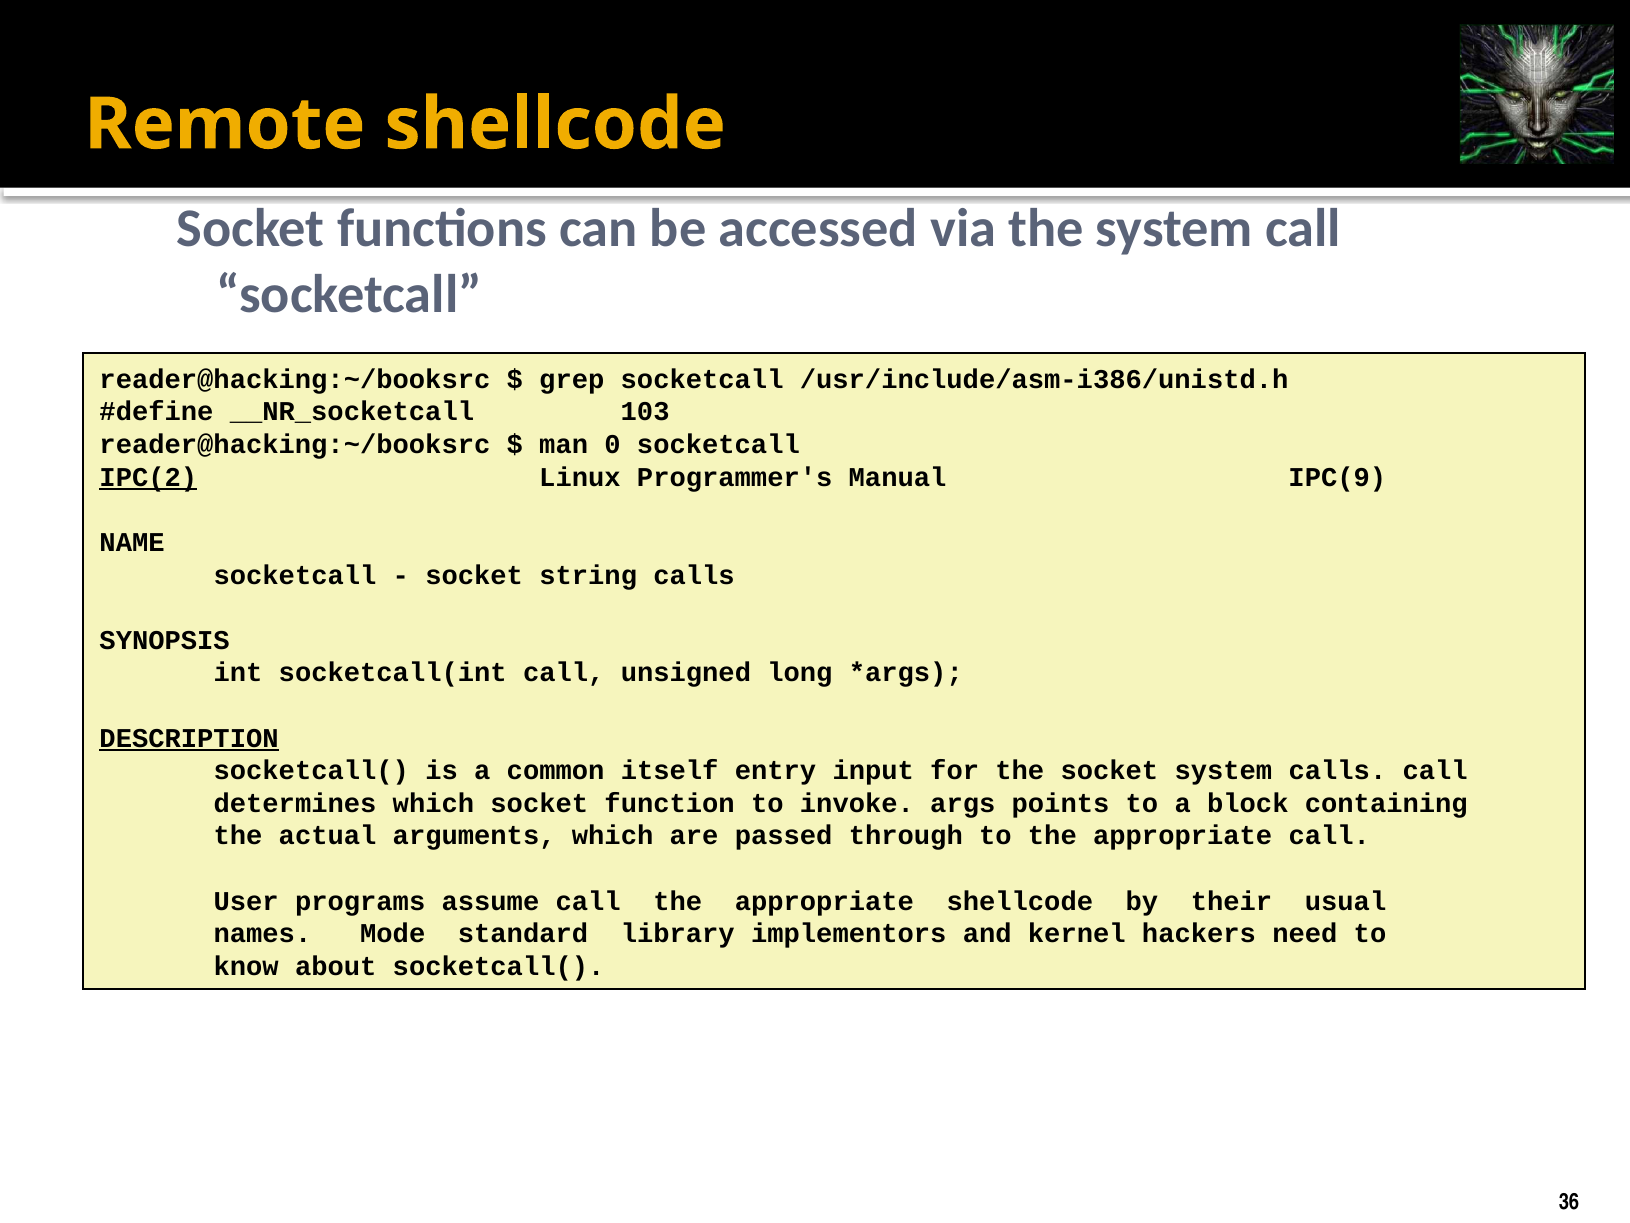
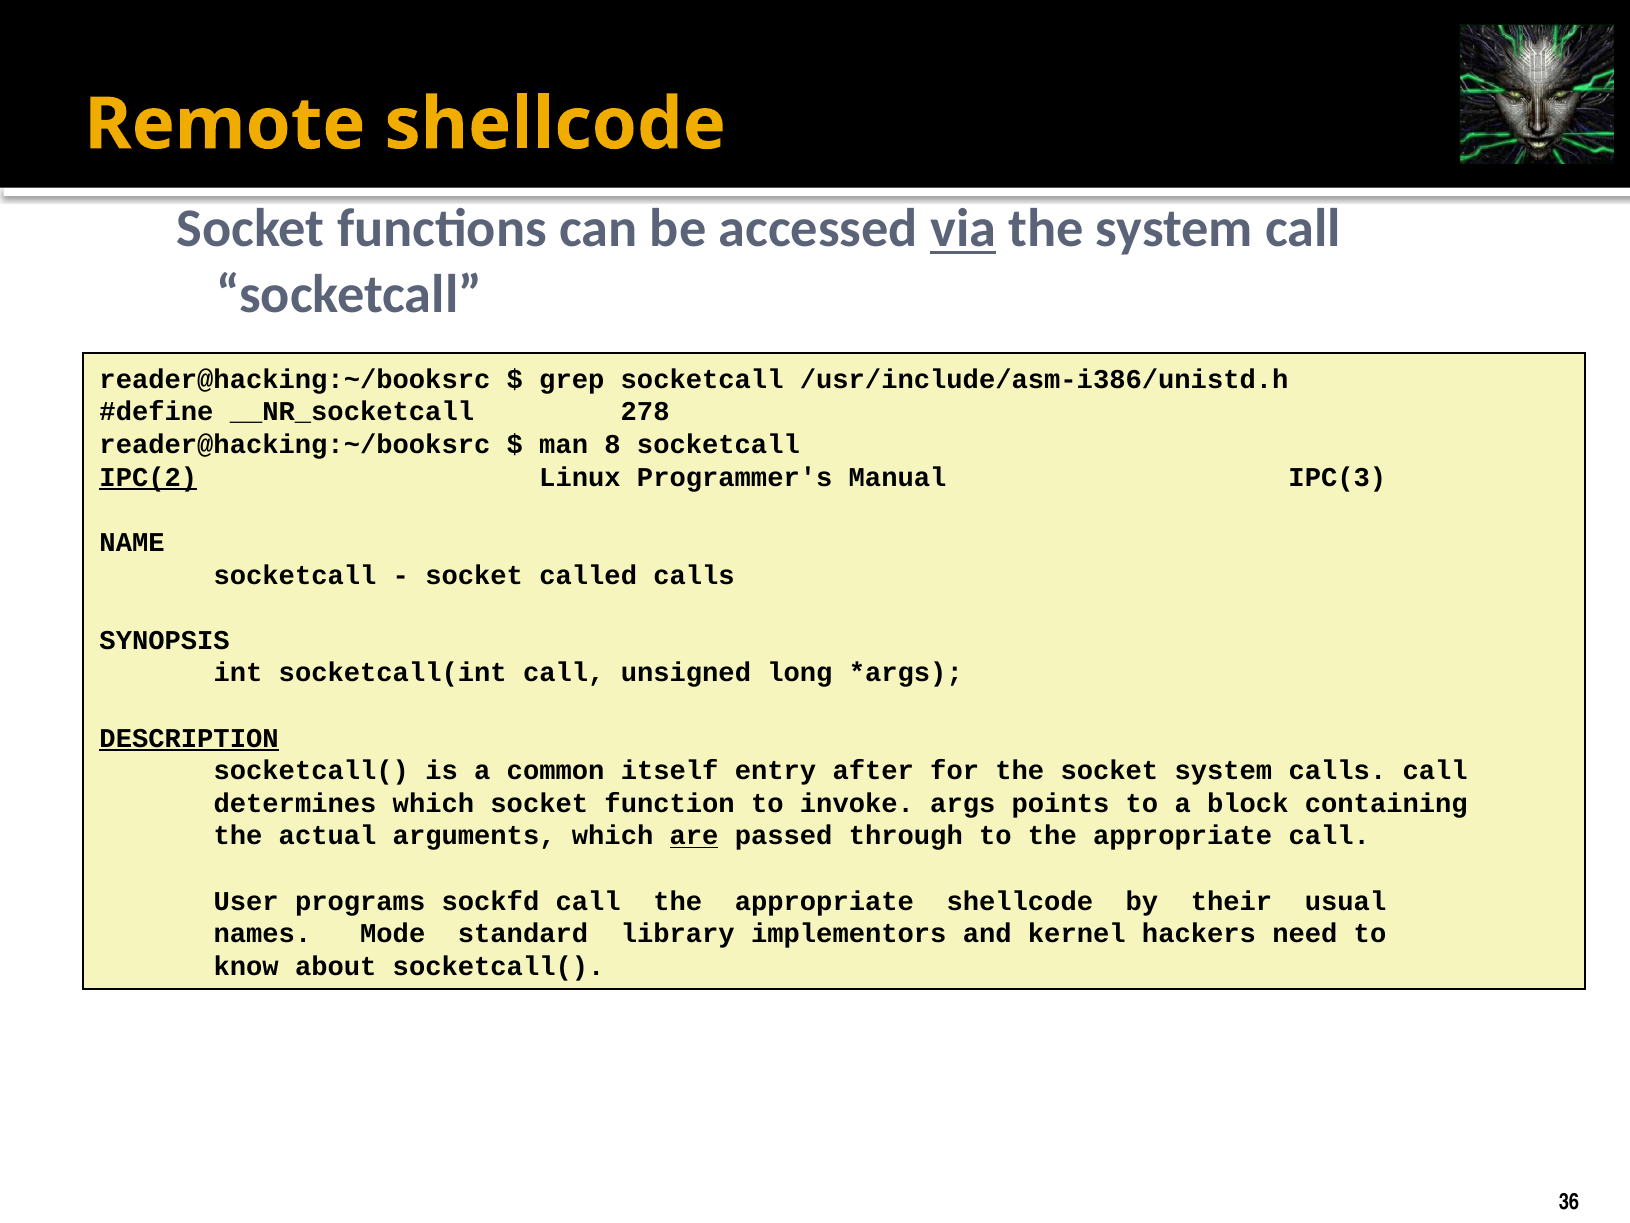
via underline: none -> present
103: 103 -> 278
0: 0 -> 8
IPC(9: IPC(9 -> IPC(3
string: string -> called
input: input -> after
are underline: none -> present
assume: assume -> sockfd
